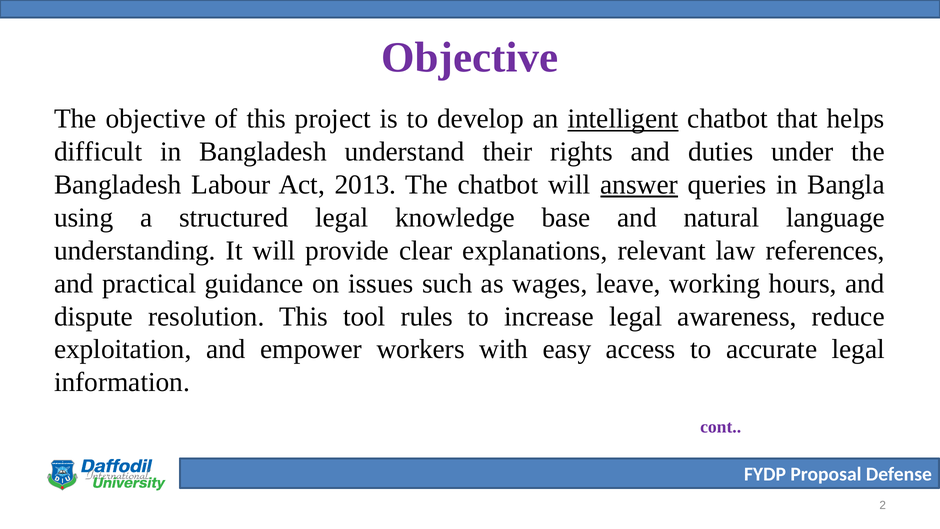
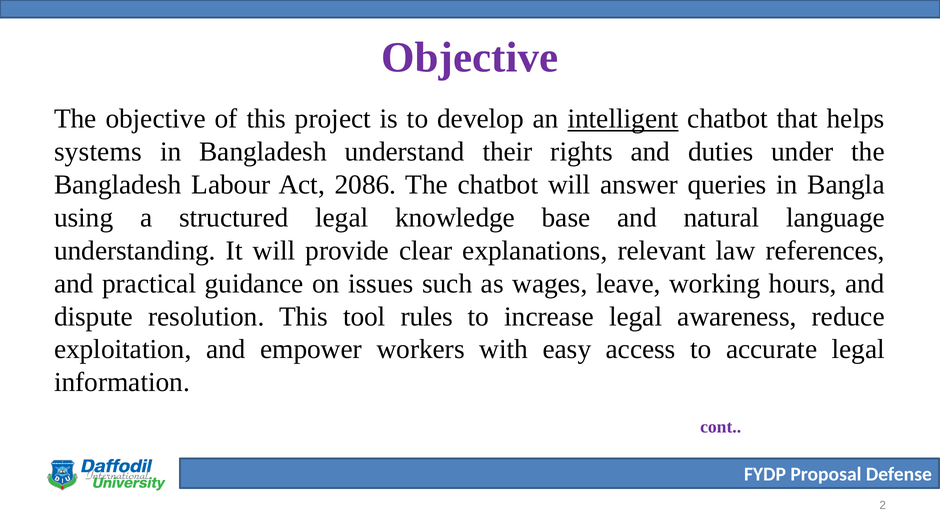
difficult: difficult -> systems
2013: 2013 -> 2086
answer underline: present -> none
